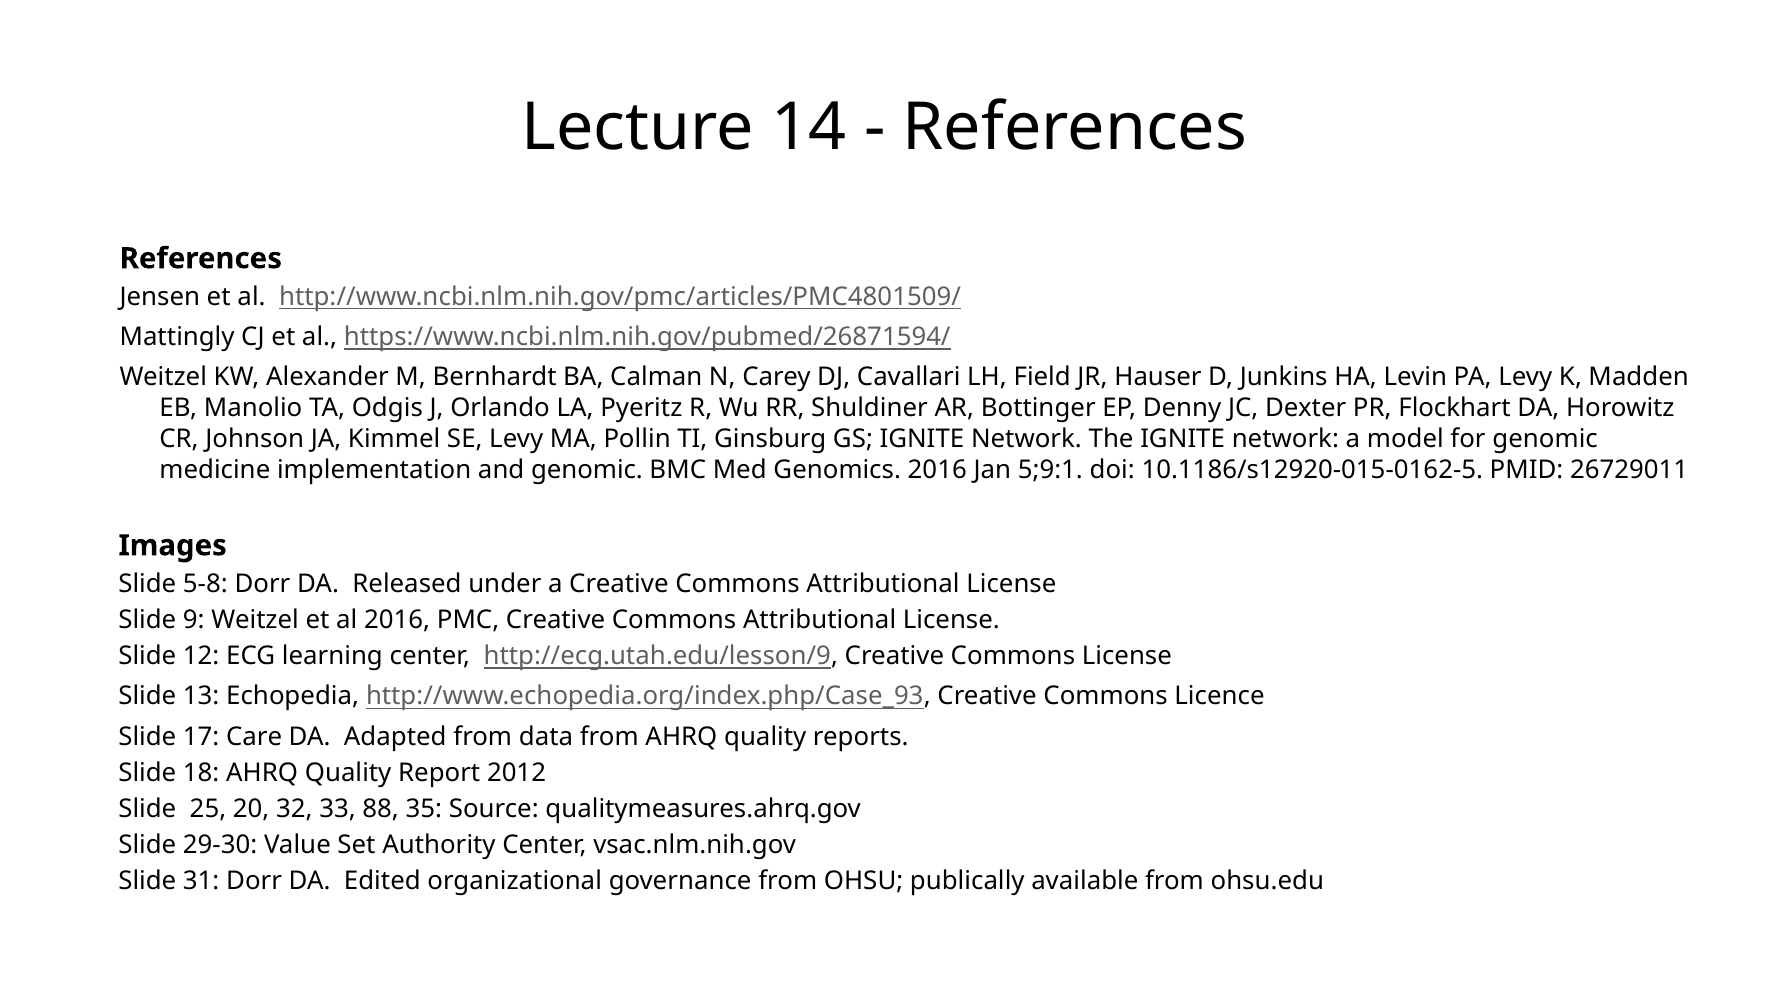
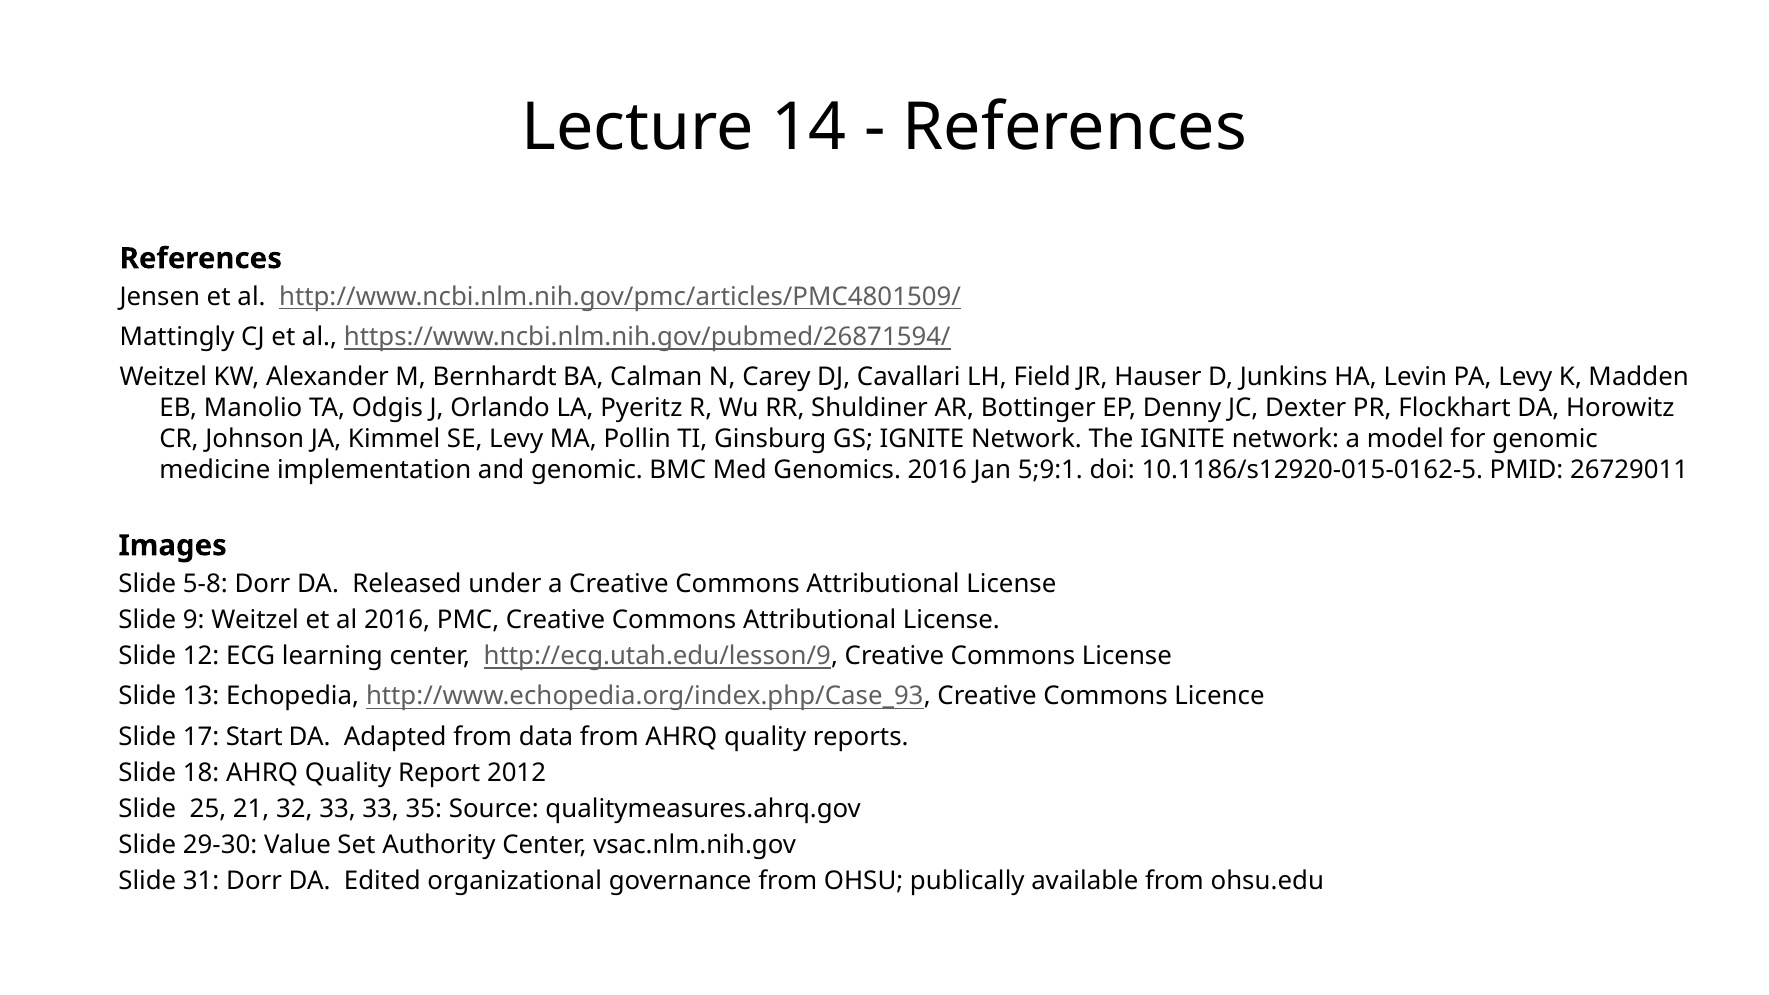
Care: Care -> Start
20: 20 -> 21
33 88: 88 -> 33
